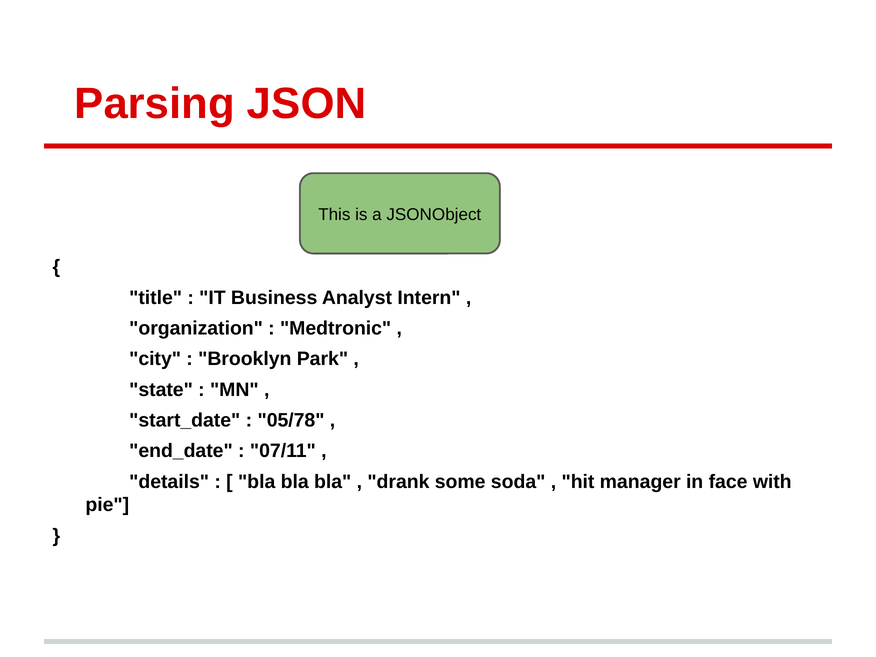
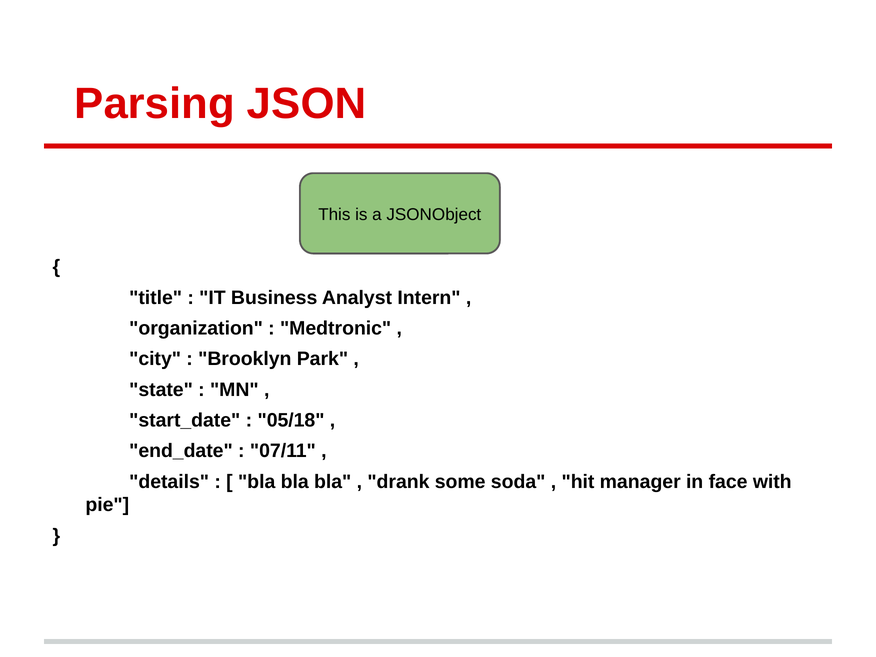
05/78: 05/78 -> 05/18
